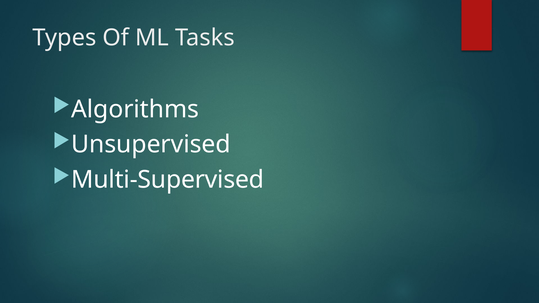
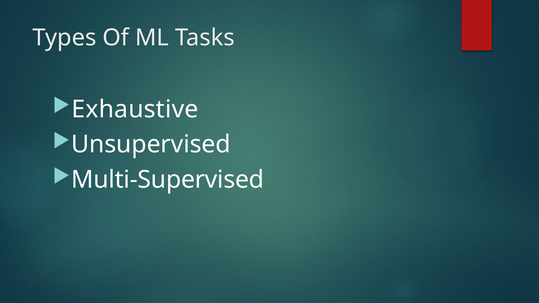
Algorithms: Algorithms -> Exhaustive
